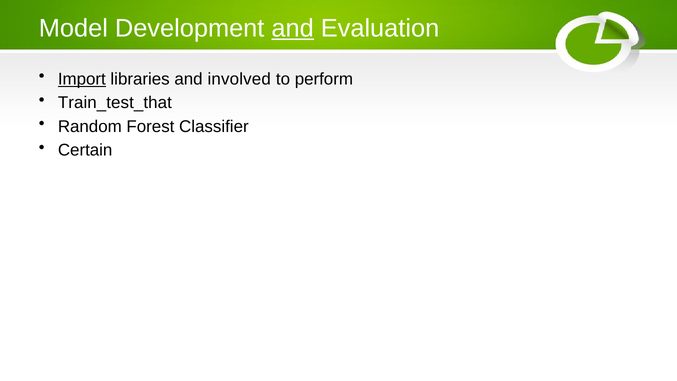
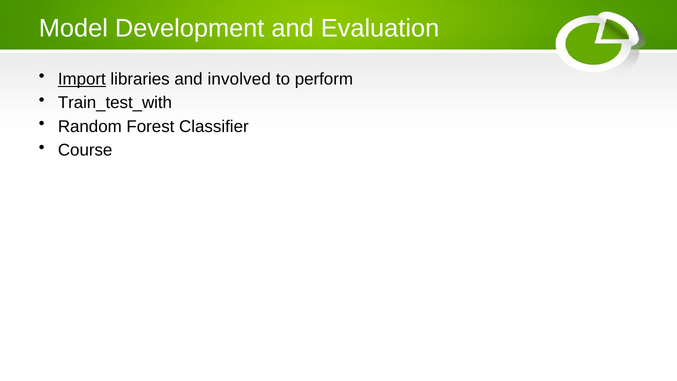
and at (293, 29) underline: present -> none
Train_test_that: Train_test_that -> Train_test_with
Certain: Certain -> Course
